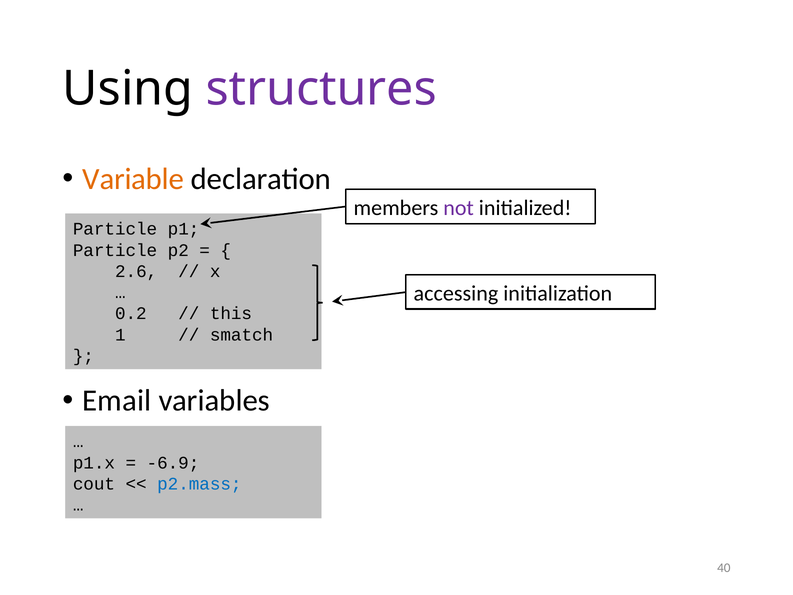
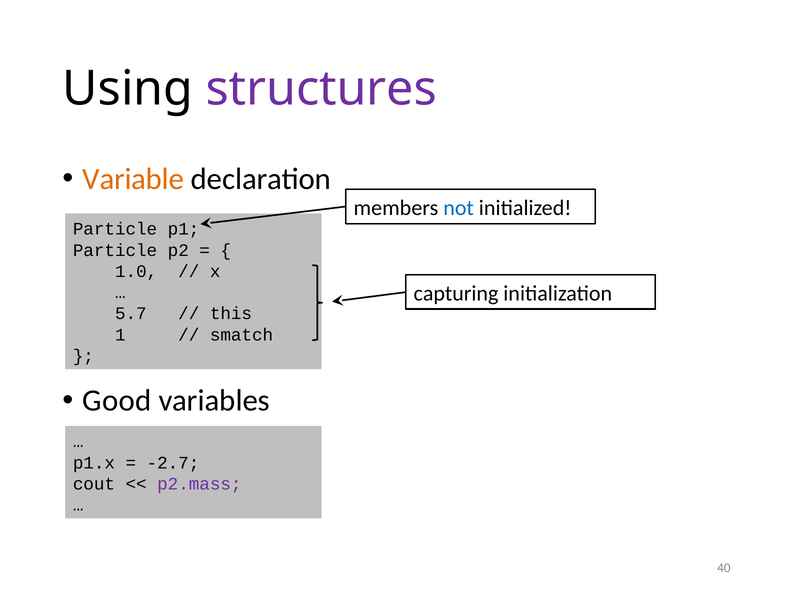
not colour: purple -> blue
2.6: 2.6 -> 1.0
accessing: accessing -> capturing
0.2: 0.2 -> 5.7
Email: Email -> Good
-6.9: -6.9 -> -2.7
p2.mass colour: blue -> purple
